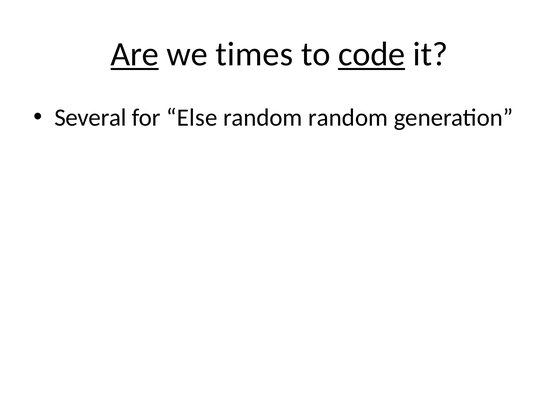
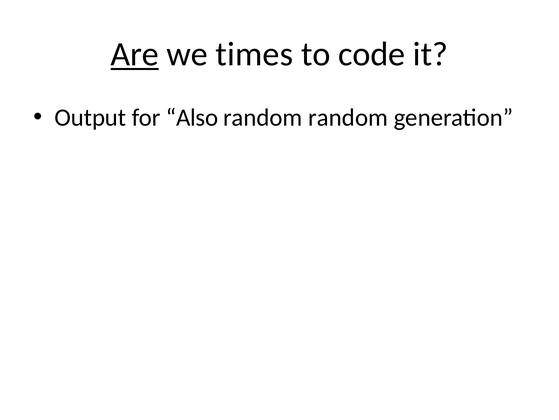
code underline: present -> none
Several: Several -> Output
Else: Else -> Also
